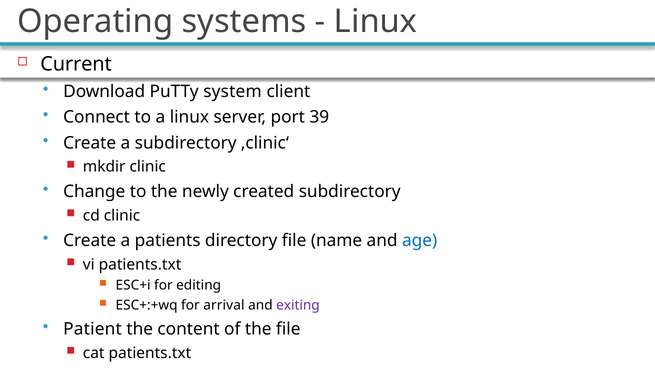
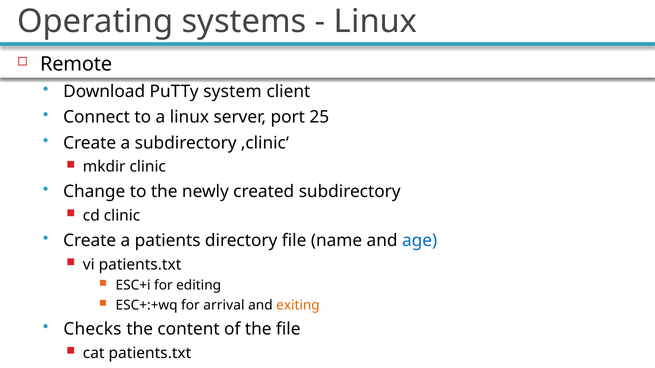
Current: Current -> Remote
39: 39 -> 25
exiting colour: purple -> orange
Patient: Patient -> Checks
